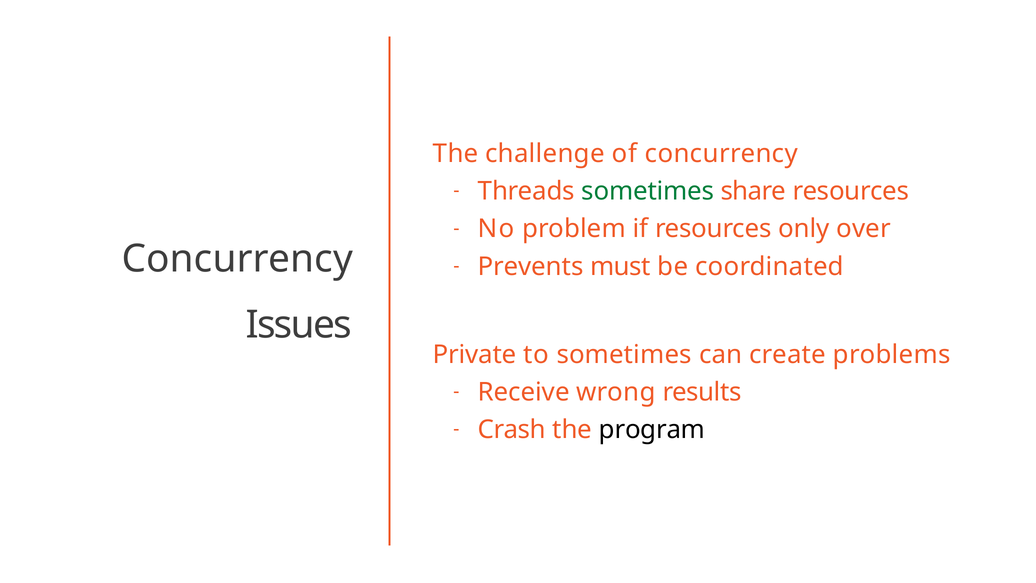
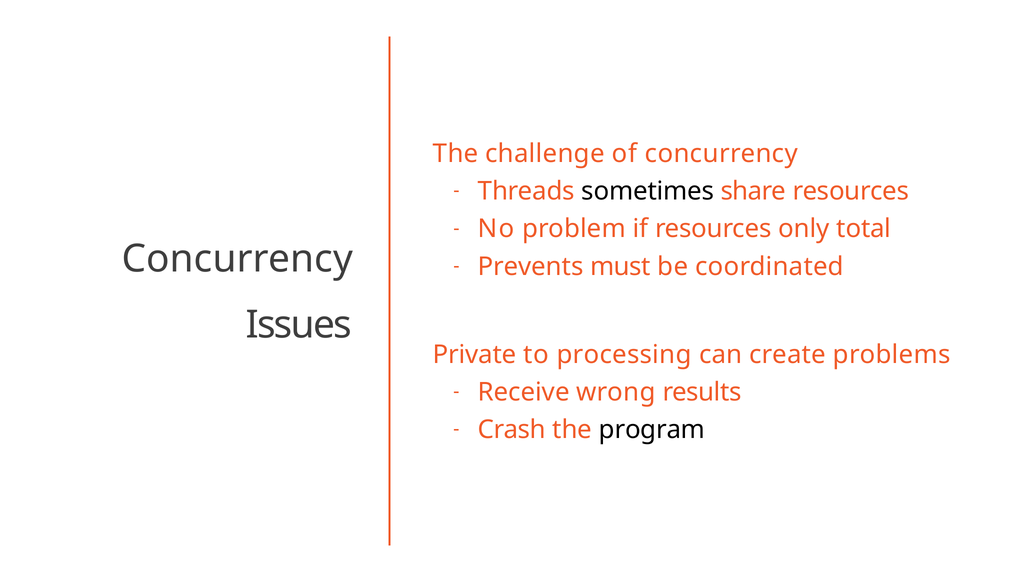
sometimes at (648, 191) colour: green -> black
over: over -> total
to sometimes: sometimes -> processing
